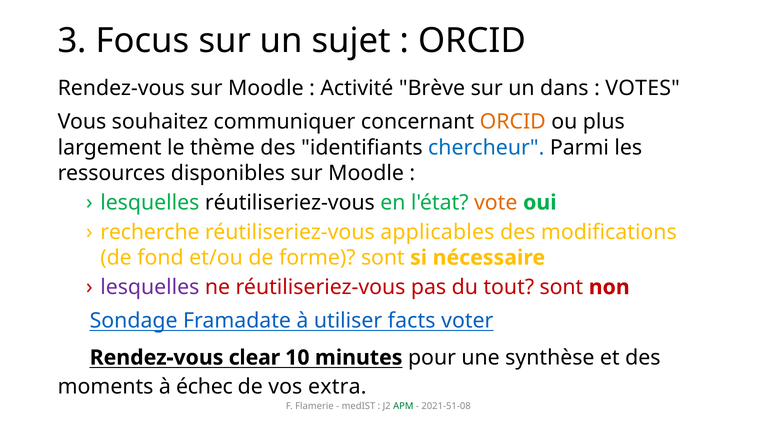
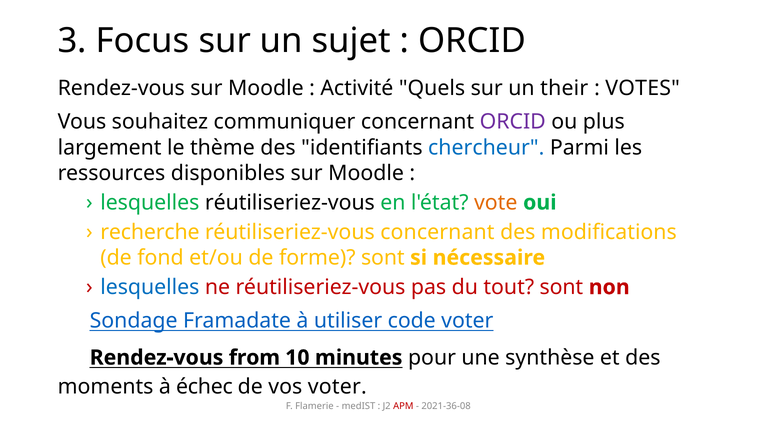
Brève: Brève -> Quels
dans: dans -> their
ORCID at (513, 122) colour: orange -> purple
réutiliseriez-vous applicables: applicables -> concernant
lesquelles at (150, 287) colour: purple -> blue
facts: facts -> code
clear: clear -> from
vos extra: extra -> voter
APM colour: green -> red
2021-51-08: 2021-51-08 -> 2021-36-08
